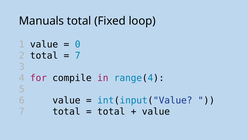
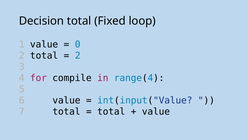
Manuals: Manuals -> Decision
7 at (78, 55): 7 -> 2
